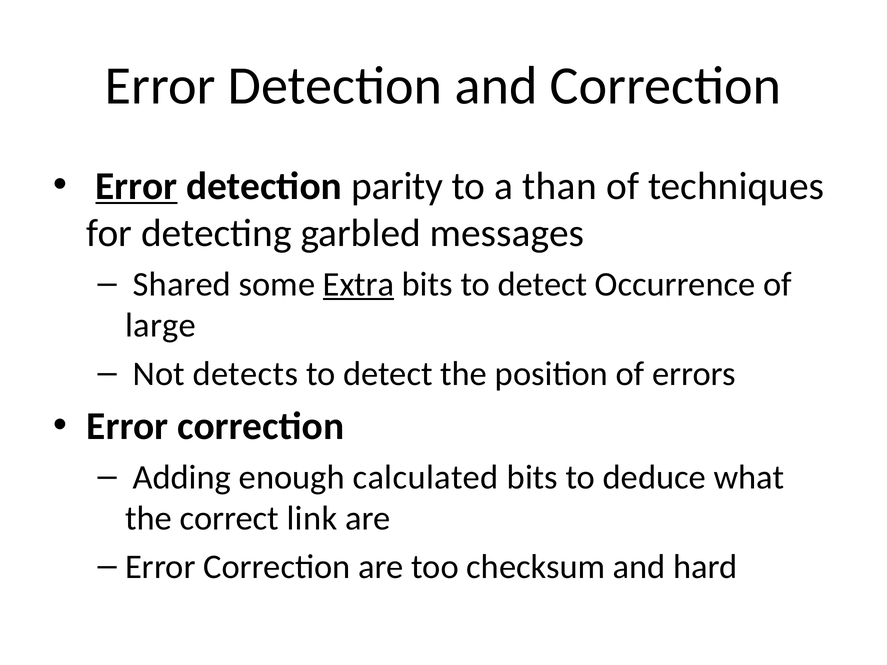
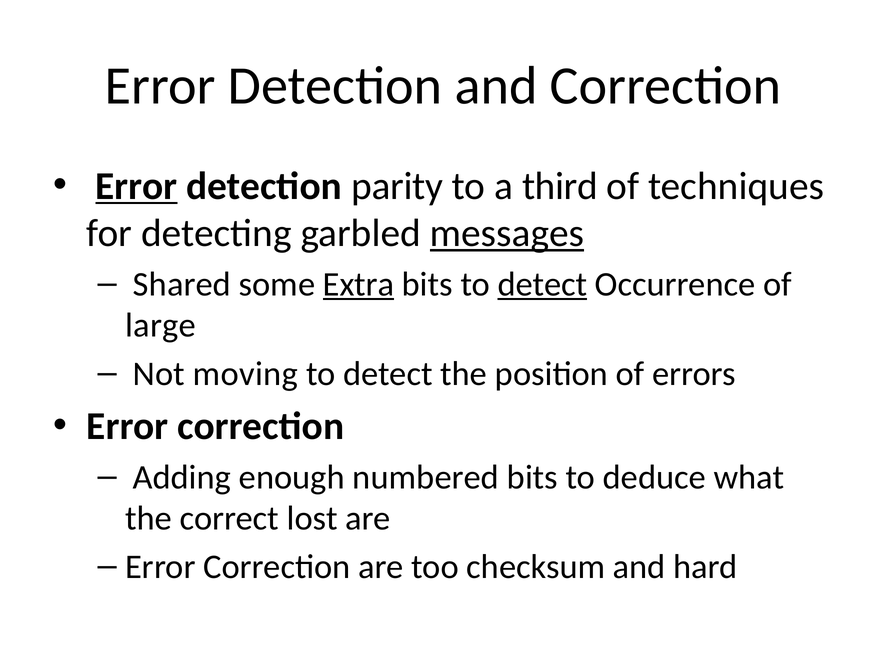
than: than -> third
messages underline: none -> present
detect at (542, 284) underline: none -> present
detects: detects -> moving
calculated: calculated -> numbered
link: link -> lost
